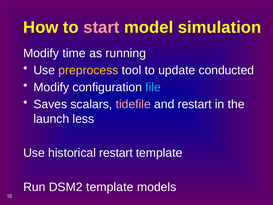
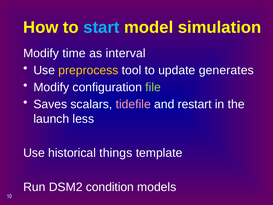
start colour: pink -> light blue
running: running -> interval
conducted: conducted -> generates
file colour: light blue -> light green
historical restart: restart -> things
DSM2 template: template -> condition
